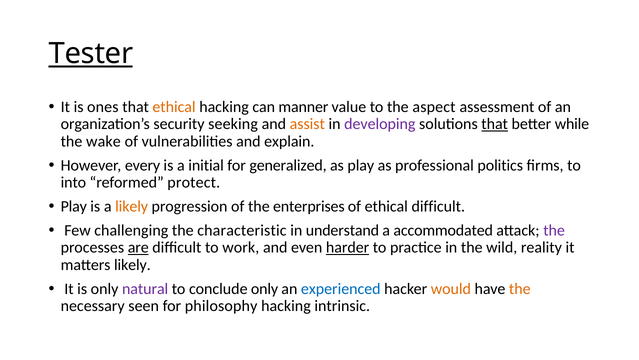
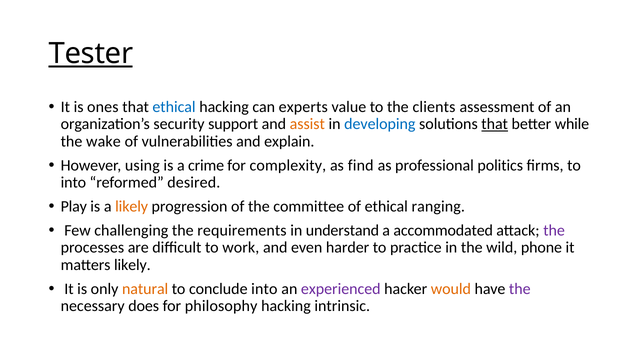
ethical at (174, 107) colour: orange -> blue
manner: manner -> experts
aspect: aspect -> clients
seeking: seeking -> support
developing colour: purple -> blue
every: every -> using
initial: initial -> crime
generalized: generalized -> complexity
as play: play -> find
protect: protect -> desired
enterprises: enterprises -> committee
ethical difficult: difficult -> ranging
characteristic: characteristic -> requirements
are underline: present -> none
harder underline: present -> none
reality: reality -> phone
natural colour: purple -> orange
conclude only: only -> into
experienced colour: blue -> purple
the at (520, 288) colour: orange -> purple
seen: seen -> does
